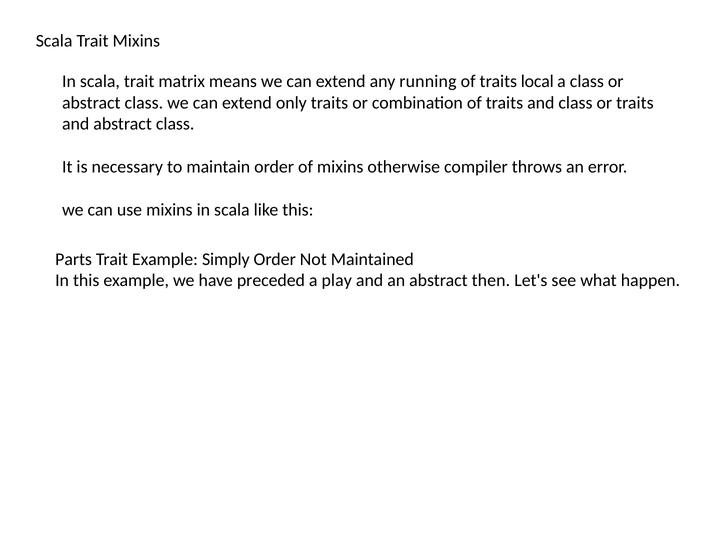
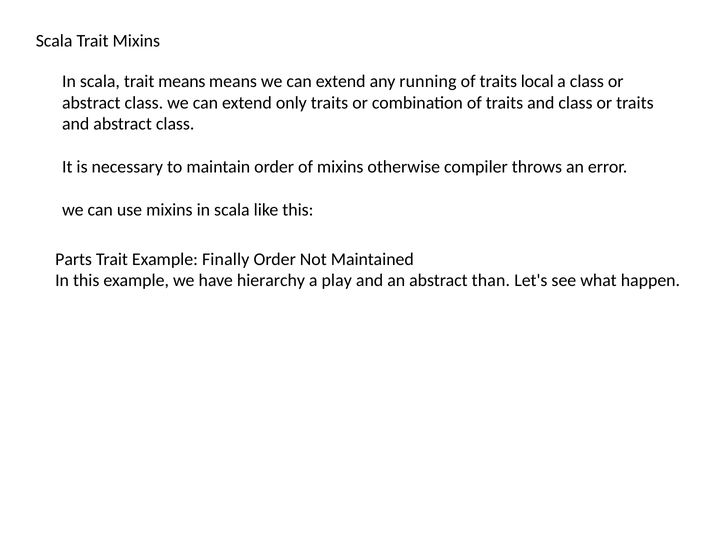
trait matrix: matrix -> means
Simply: Simply -> Finally
preceded: preceded -> hierarchy
then: then -> than
